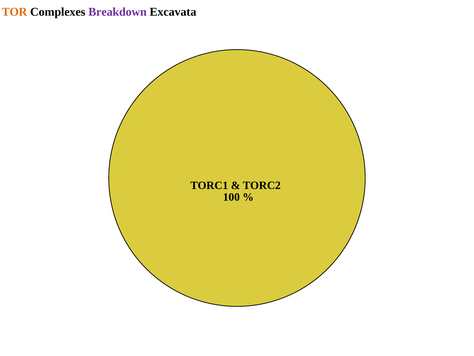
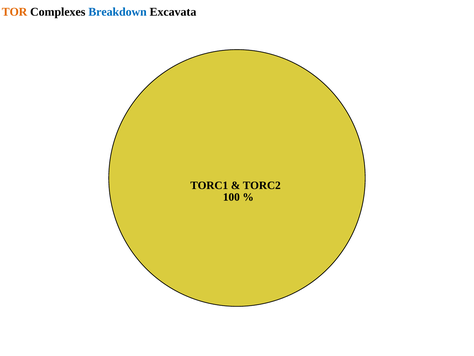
Breakdown colour: purple -> blue
